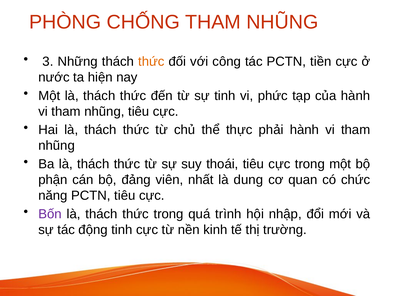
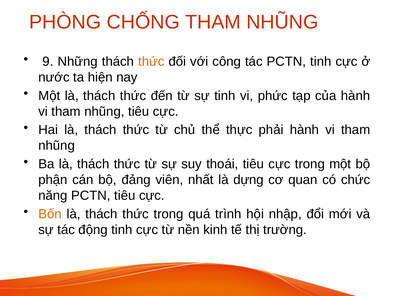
3: 3 -> 9
PCTN tiền: tiền -> tinh
dung: dung -> dựng
Bốn colour: purple -> orange
